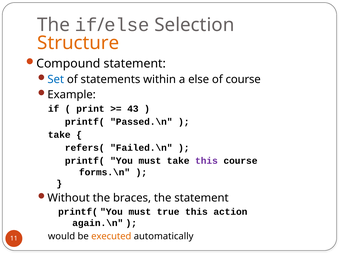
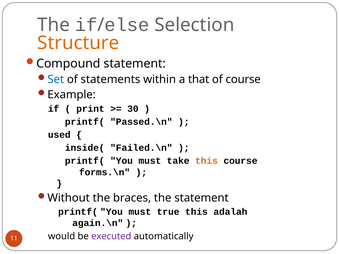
a else: else -> that
43: 43 -> 30
take at (59, 135): take -> used
refers(: refers( -> inside(
this at (206, 161) colour: purple -> orange
action: action -> adalah
executed colour: orange -> purple
